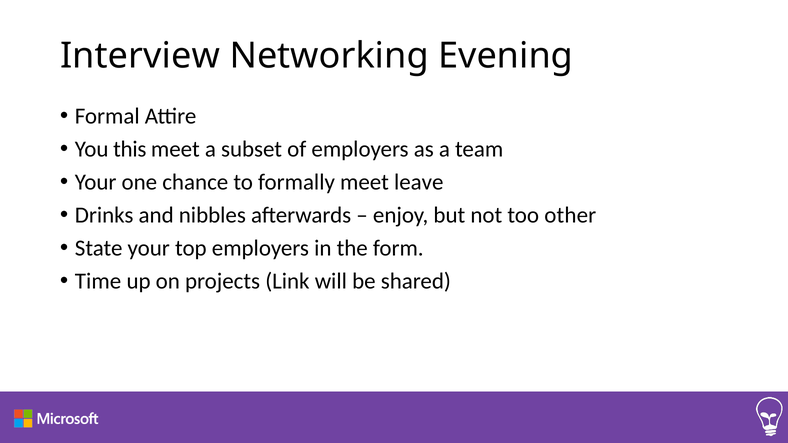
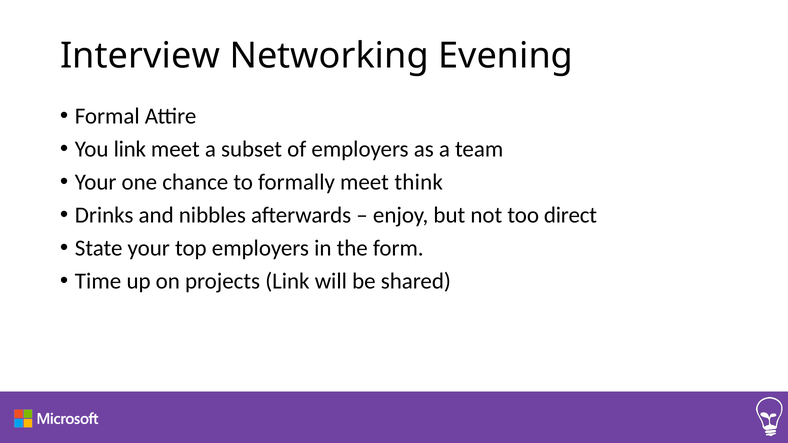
You this: this -> link
leave: leave -> think
other: other -> direct
